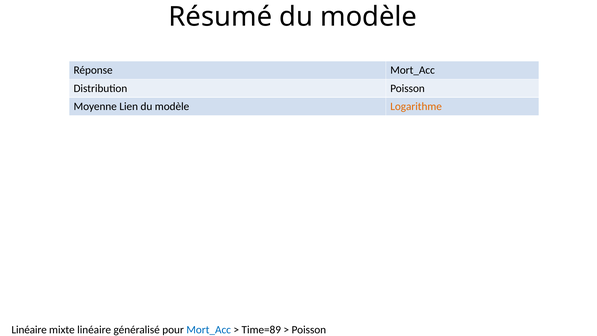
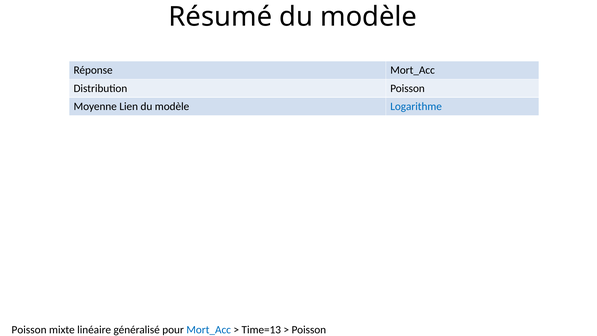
Logarithme colour: orange -> blue
Linéaire at (29, 330): Linéaire -> Poisson
Time=89: Time=89 -> Time=13
